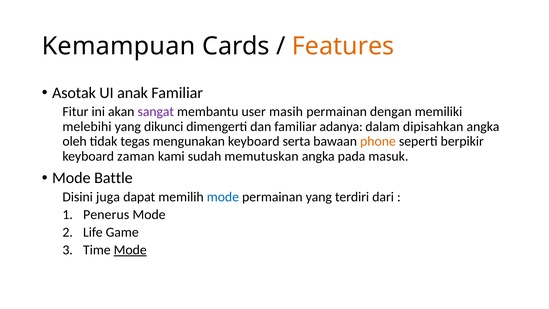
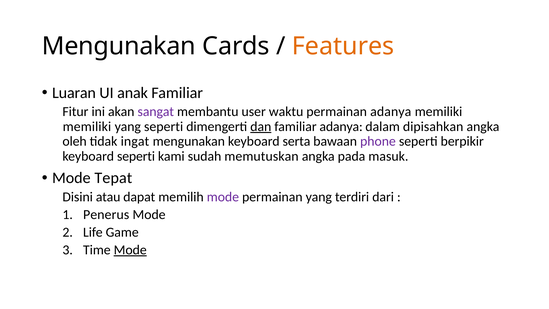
Kemampuan at (119, 46): Kemampuan -> Mengunakan
Asotak: Asotak -> Luaran
masih: masih -> waktu
permainan dengan: dengan -> adanya
melebihi at (87, 127): melebihi -> memiliki
yang dikunci: dikunci -> seperti
dan underline: none -> present
tegas: tegas -> ingat
phone colour: orange -> purple
keyboard zaman: zaman -> seperti
Battle: Battle -> Tepat
juga: juga -> atau
mode at (223, 197) colour: blue -> purple
